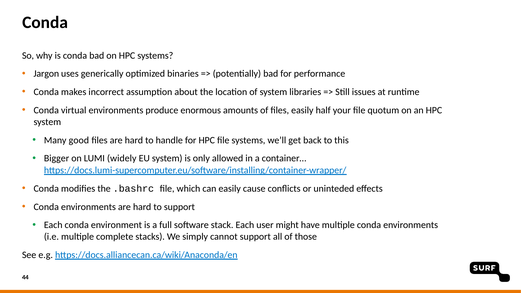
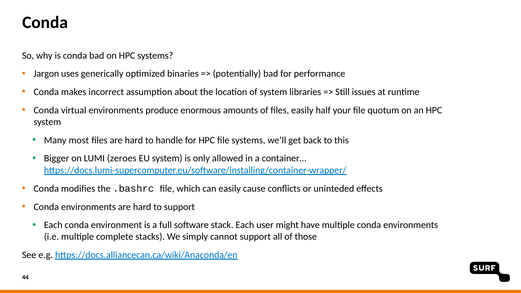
good: good -> most
widely: widely -> zeroes
